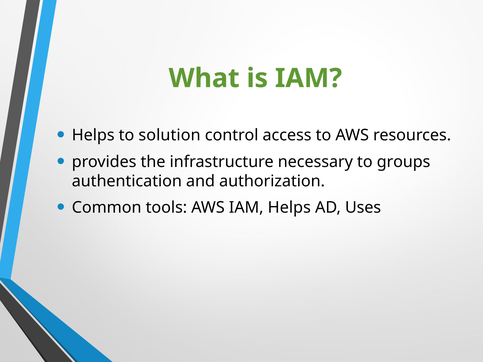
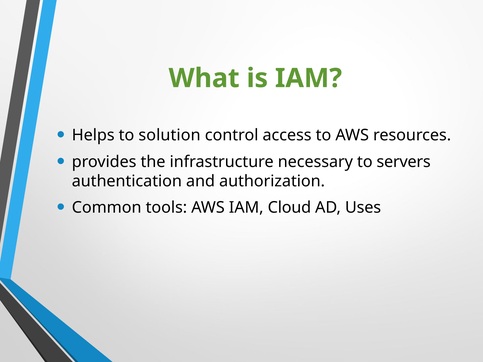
groups: groups -> servers
IAM Helps: Helps -> Cloud
